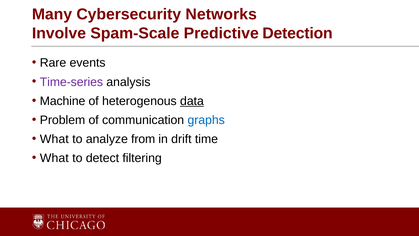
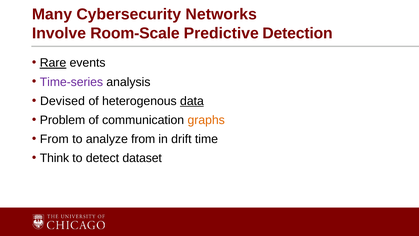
Spam-Scale: Spam-Scale -> Room-Scale
Rare underline: none -> present
Machine: Machine -> Devised
graphs colour: blue -> orange
What at (54, 139): What -> From
What at (54, 158): What -> Think
filtering: filtering -> dataset
